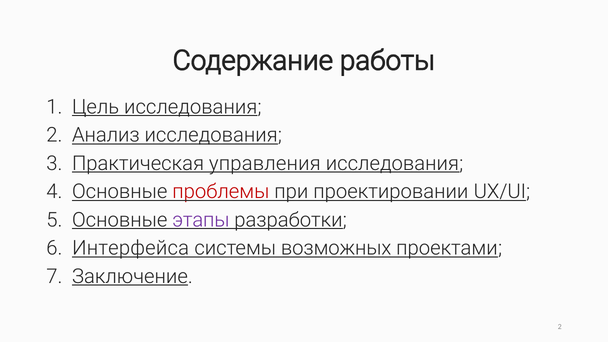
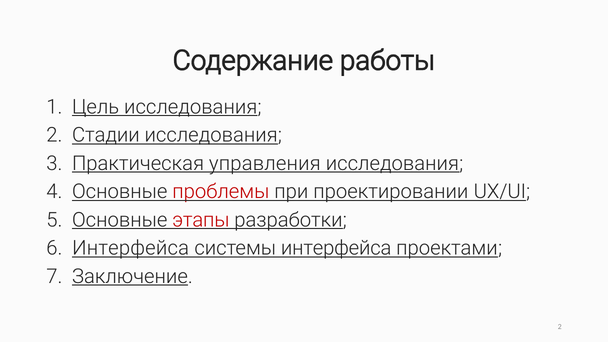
Анализ: Анализ -> Стадии
этапы colour: purple -> red
системы возможных: возможных -> интерфейса
